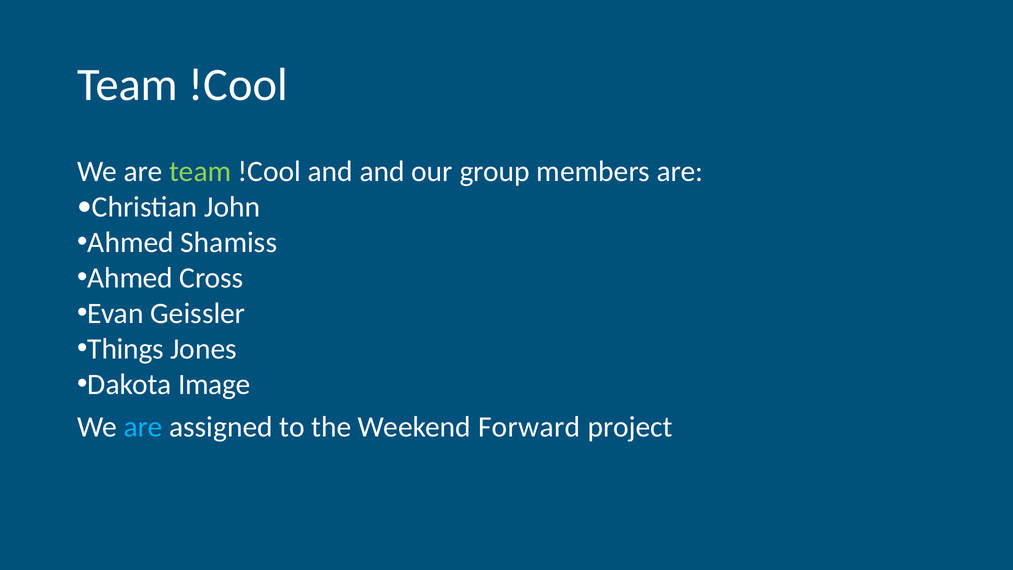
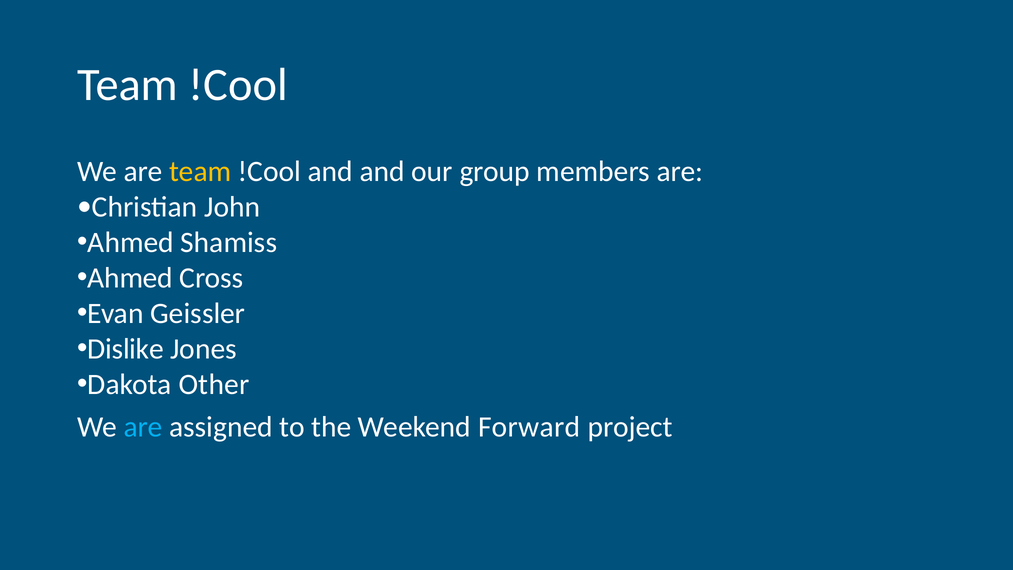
team at (200, 171) colour: light green -> yellow
Things: Things -> Dislike
Image: Image -> Other
